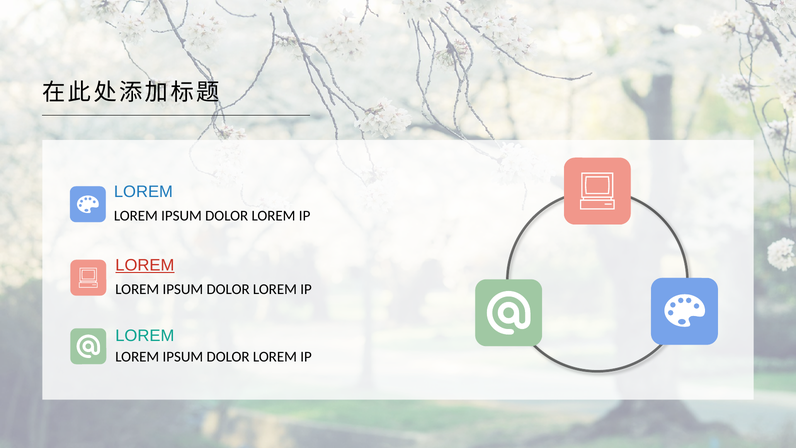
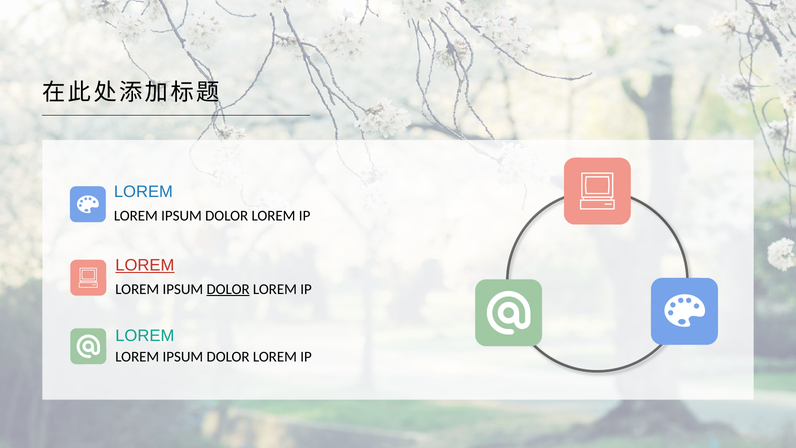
DOLOR at (228, 289) underline: none -> present
